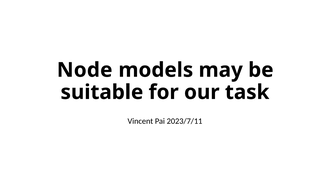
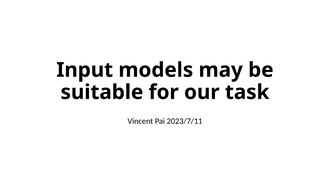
Node: Node -> Input
